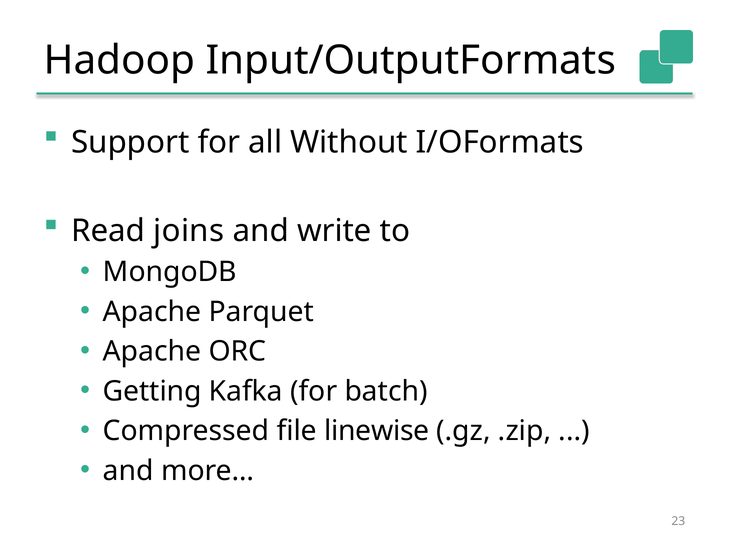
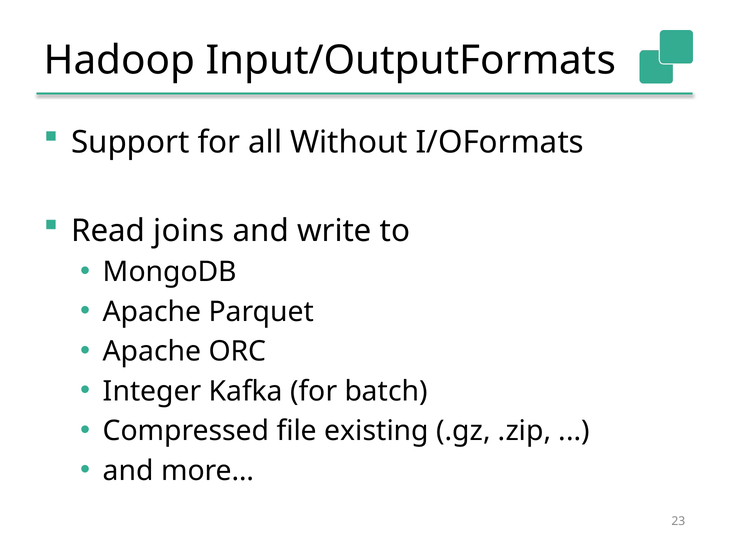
Getting: Getting -> Integer
linewise: linewise -> existing
